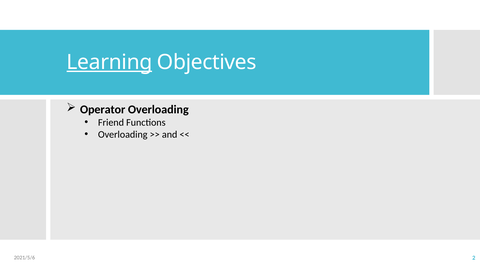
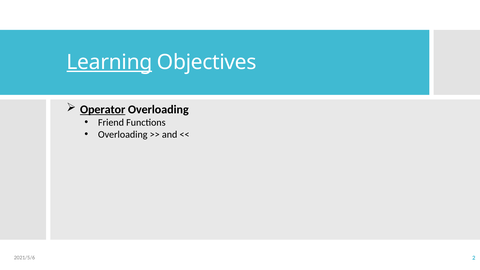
Operator underline: none -> present
